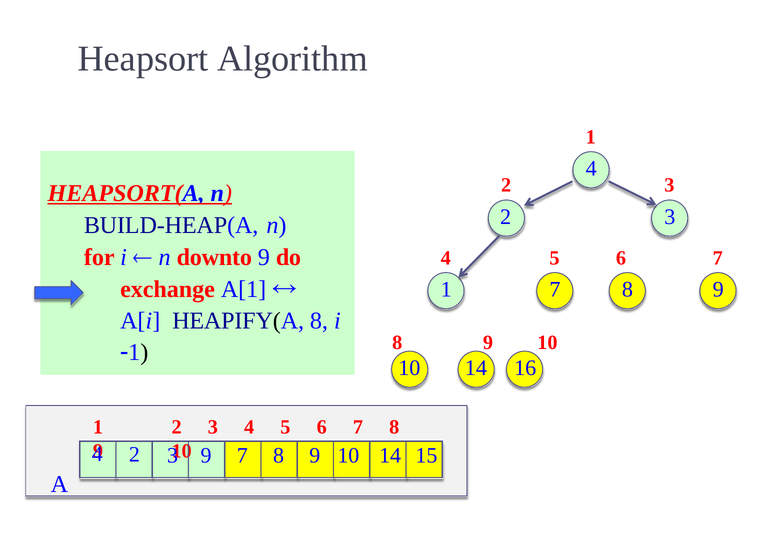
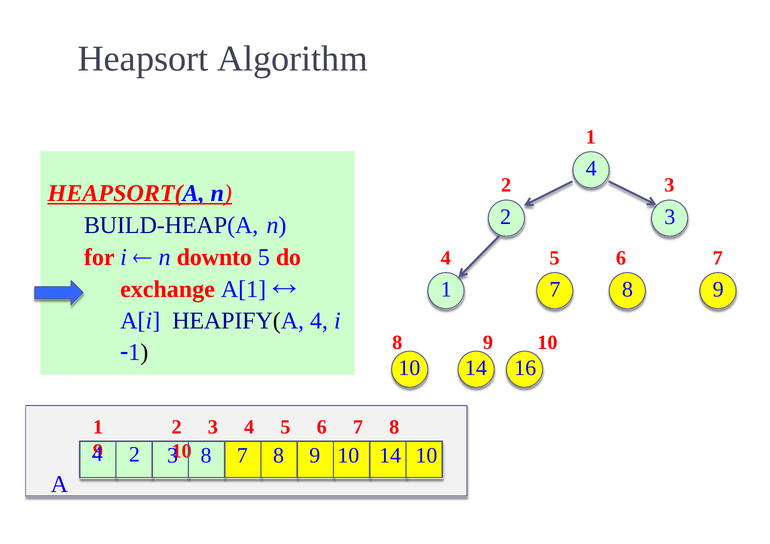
downto 9: 9 -> 5
HEAPIFY(A 8: 8 -> 4
9 at (206, 456): 9 -> 8
14 15: 15 -> 10
